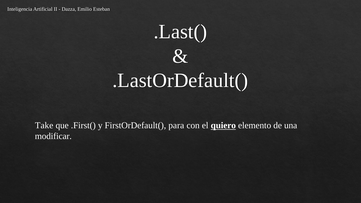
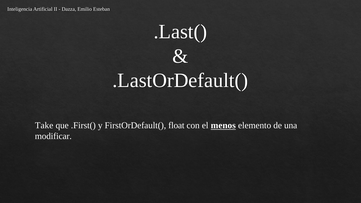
para: para -> float
quiero: quiero -> menos
